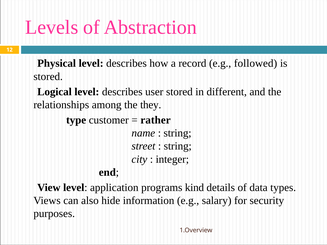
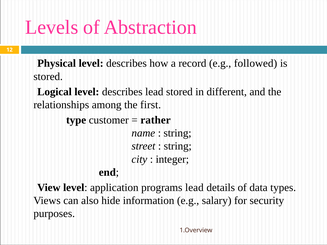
describes user: user -> lead
they: they -> first
programs kind: kind -> lead
